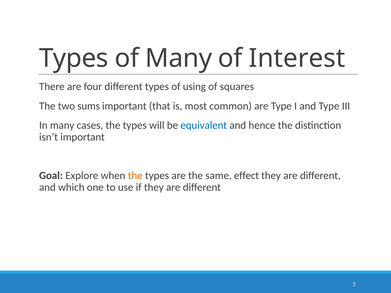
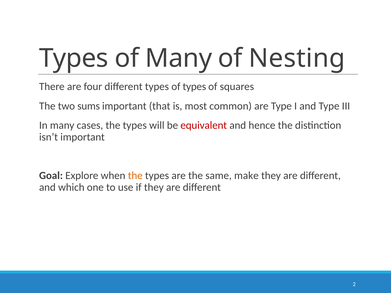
Interest: Interest -> Nesting
of using: using -> types
equivalent colour: blue -> red
effect: effect -> make
